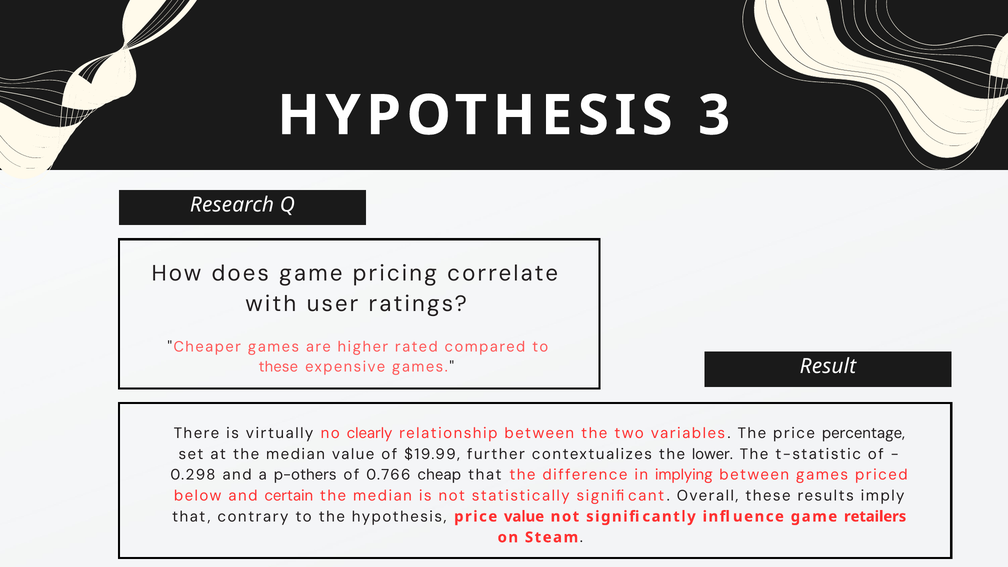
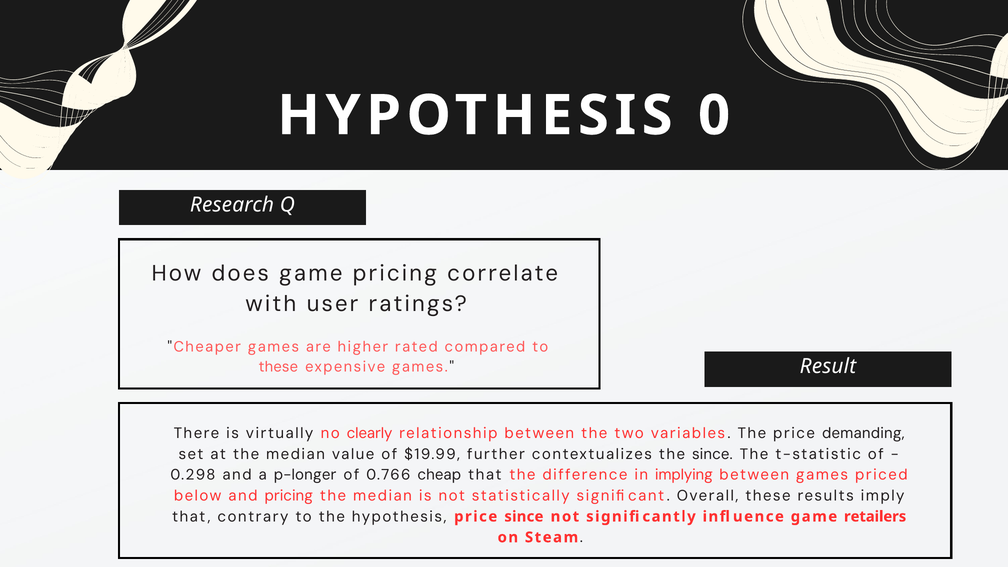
3: 3 -> 0
percentage: percentage -> demanding
the lower: lower -> since
p-others: p-others -> p-longer
and certain: certain -> pricing
price value: value -> since
